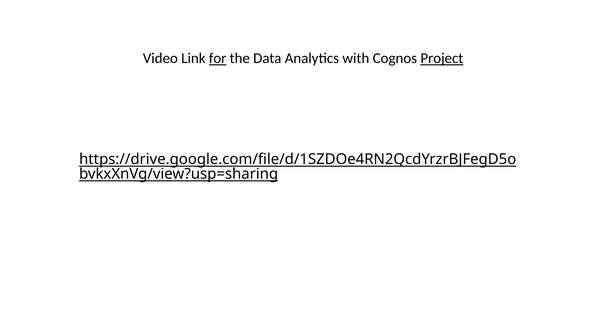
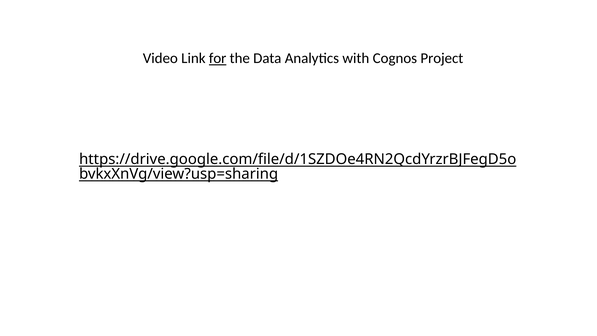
Project underline: present -> none
